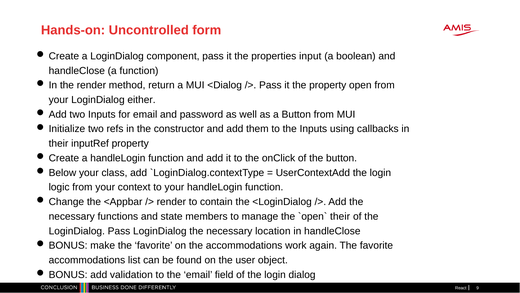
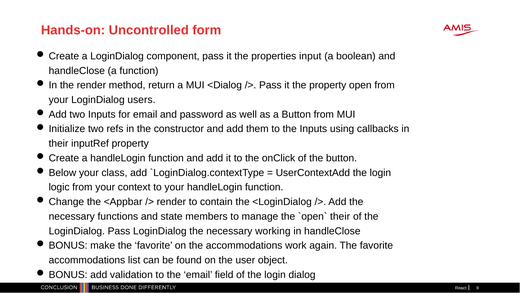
either: either -> users
location: location -> working
